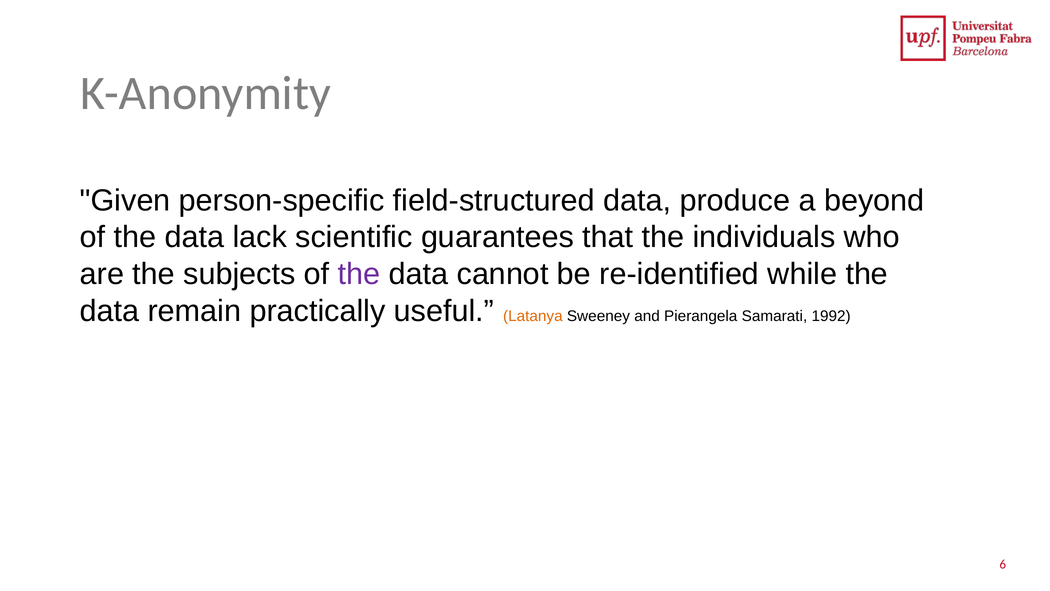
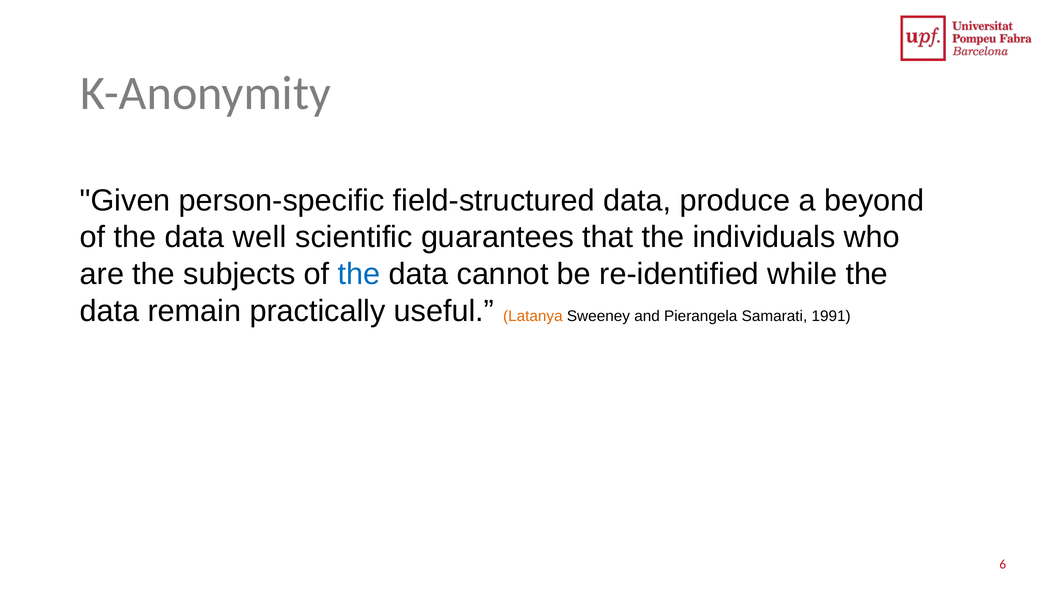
lack: lack -> well
the at (359, 274) colour: purple -> blue
1992: 1992 -> 1991
